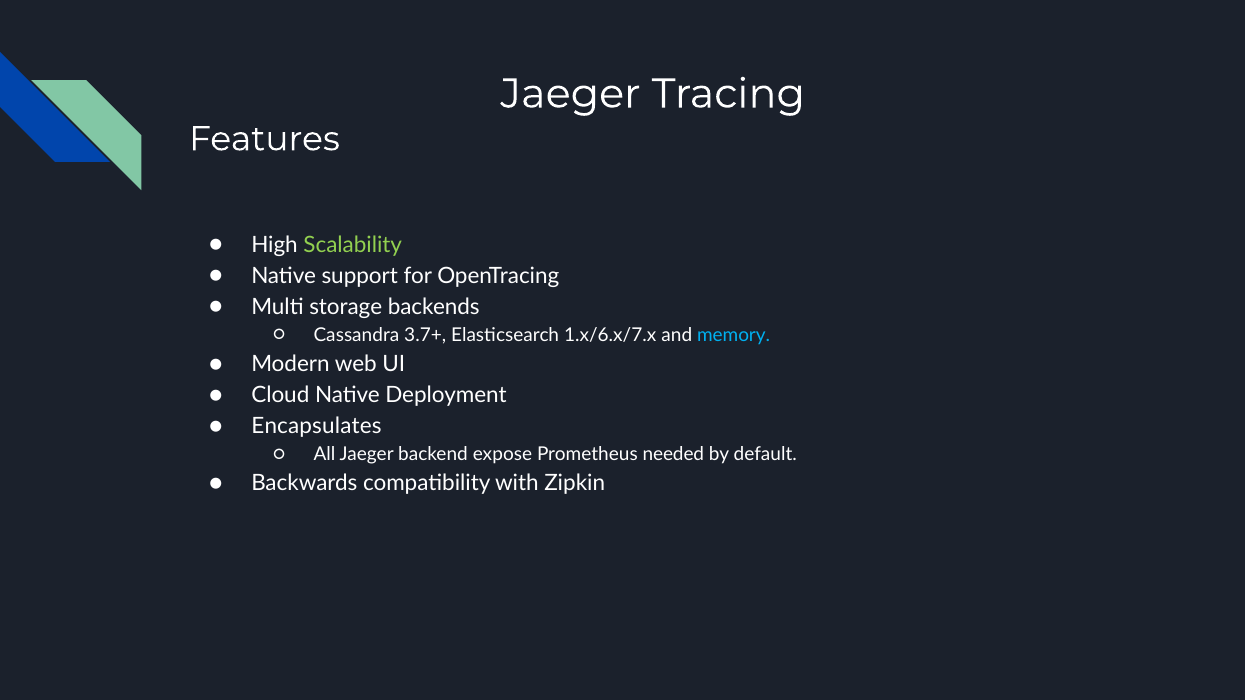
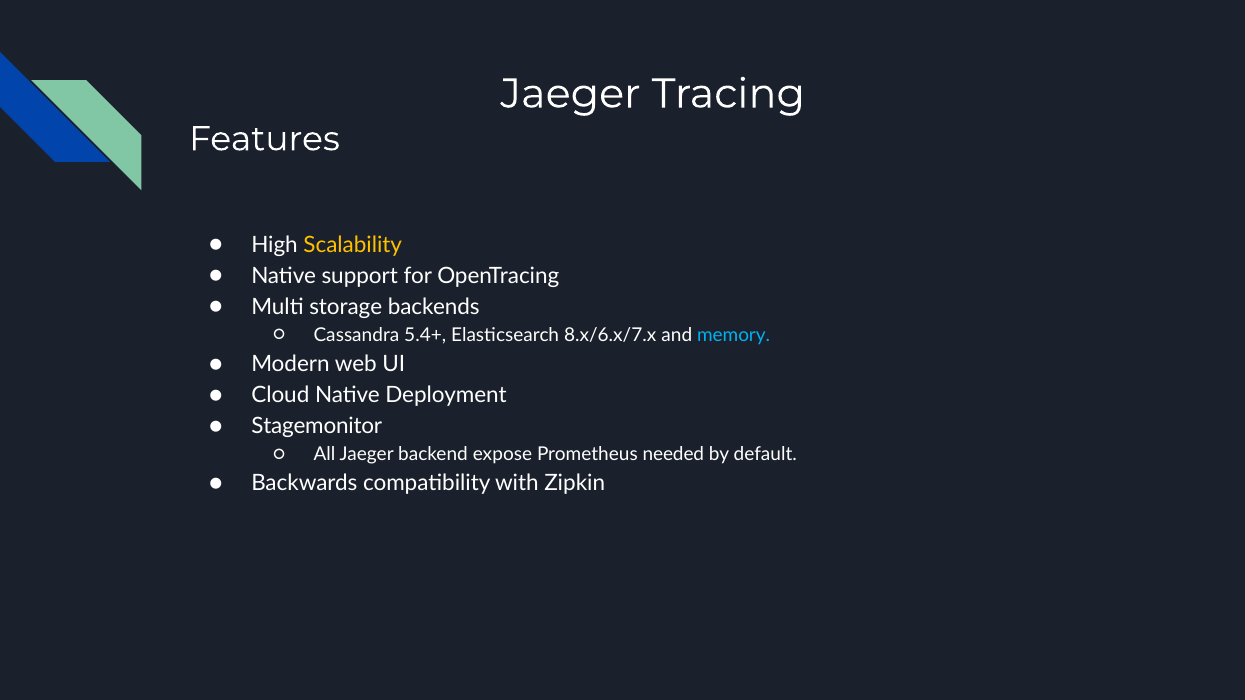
Scalability colour: light green -> yellow
3.7+: 3.7+ -> 5.4+
1.x/6.x/7.x: 1.x/6.x/7.x -> 8.x/6.x/7.x
Encapsulates: Encapsulates -> Stagemonitor
